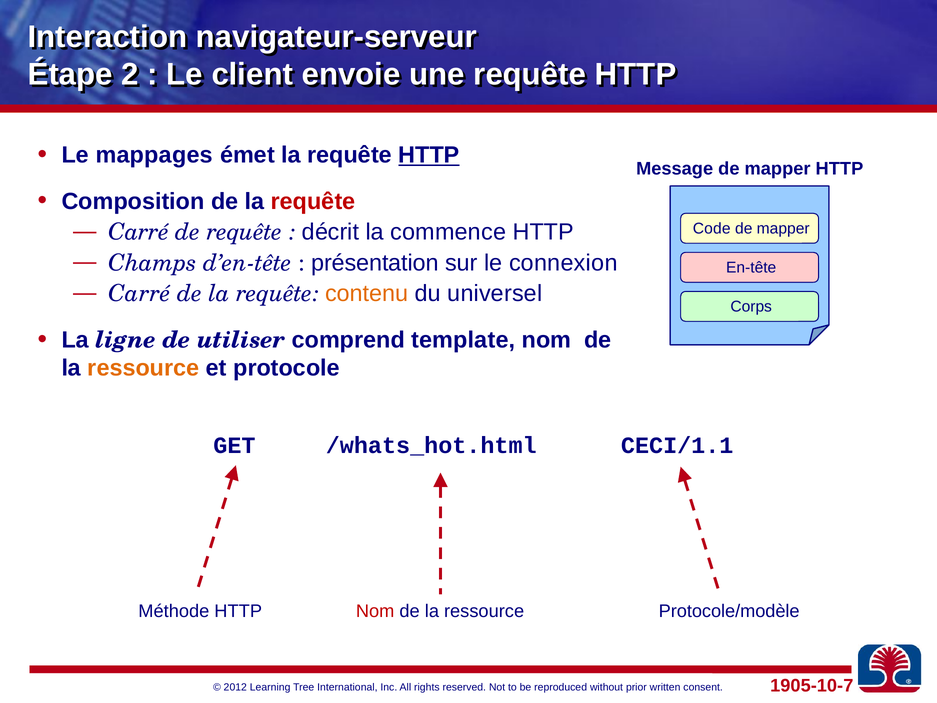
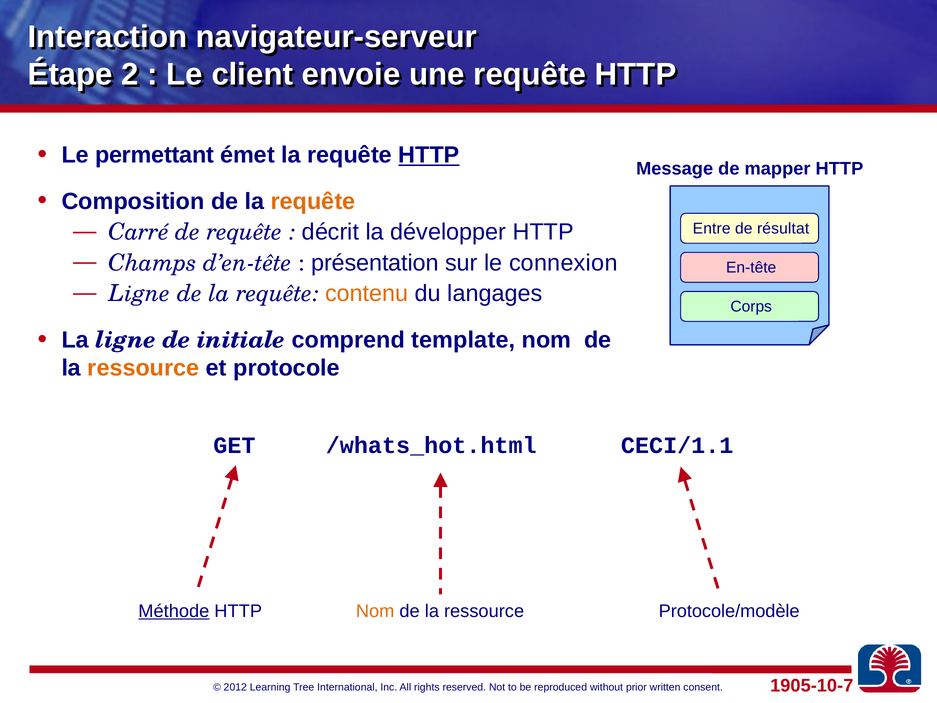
mappages: mappages -> permettant
requête at (313, 201) colour: red -> orange
commence: commence -> développer
Code: Code -> Entre
mapper at (783, 229): mapper -> résultat
Carré at (140, 293): Carré -> Ligne
universel: universel -> langages
utiliser: utiliser -> initiale
Méthode underline: none -> present
Nom at (375, 611) colour: red -> orange
